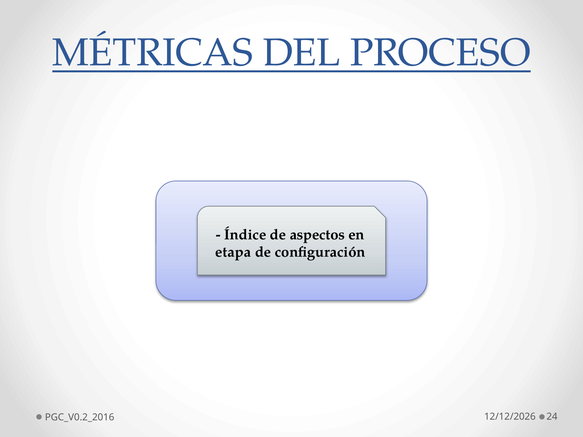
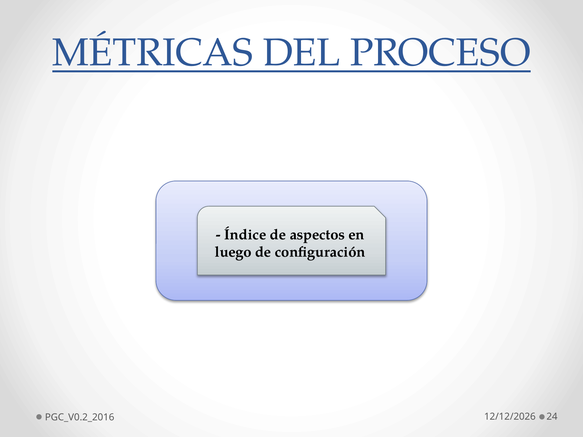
etapa: etapa -> luego
